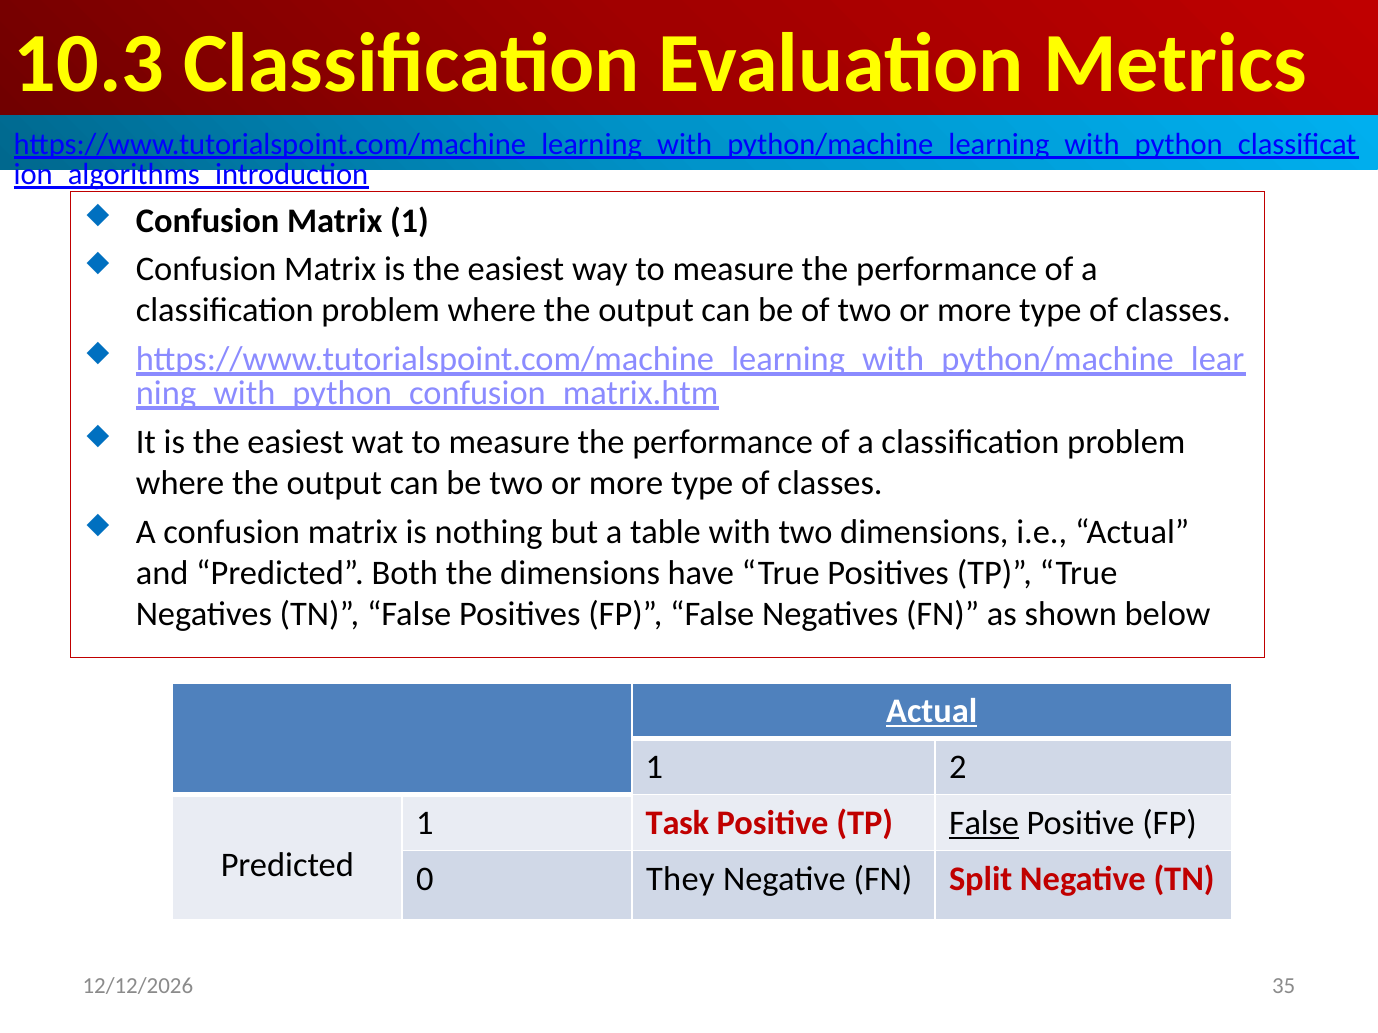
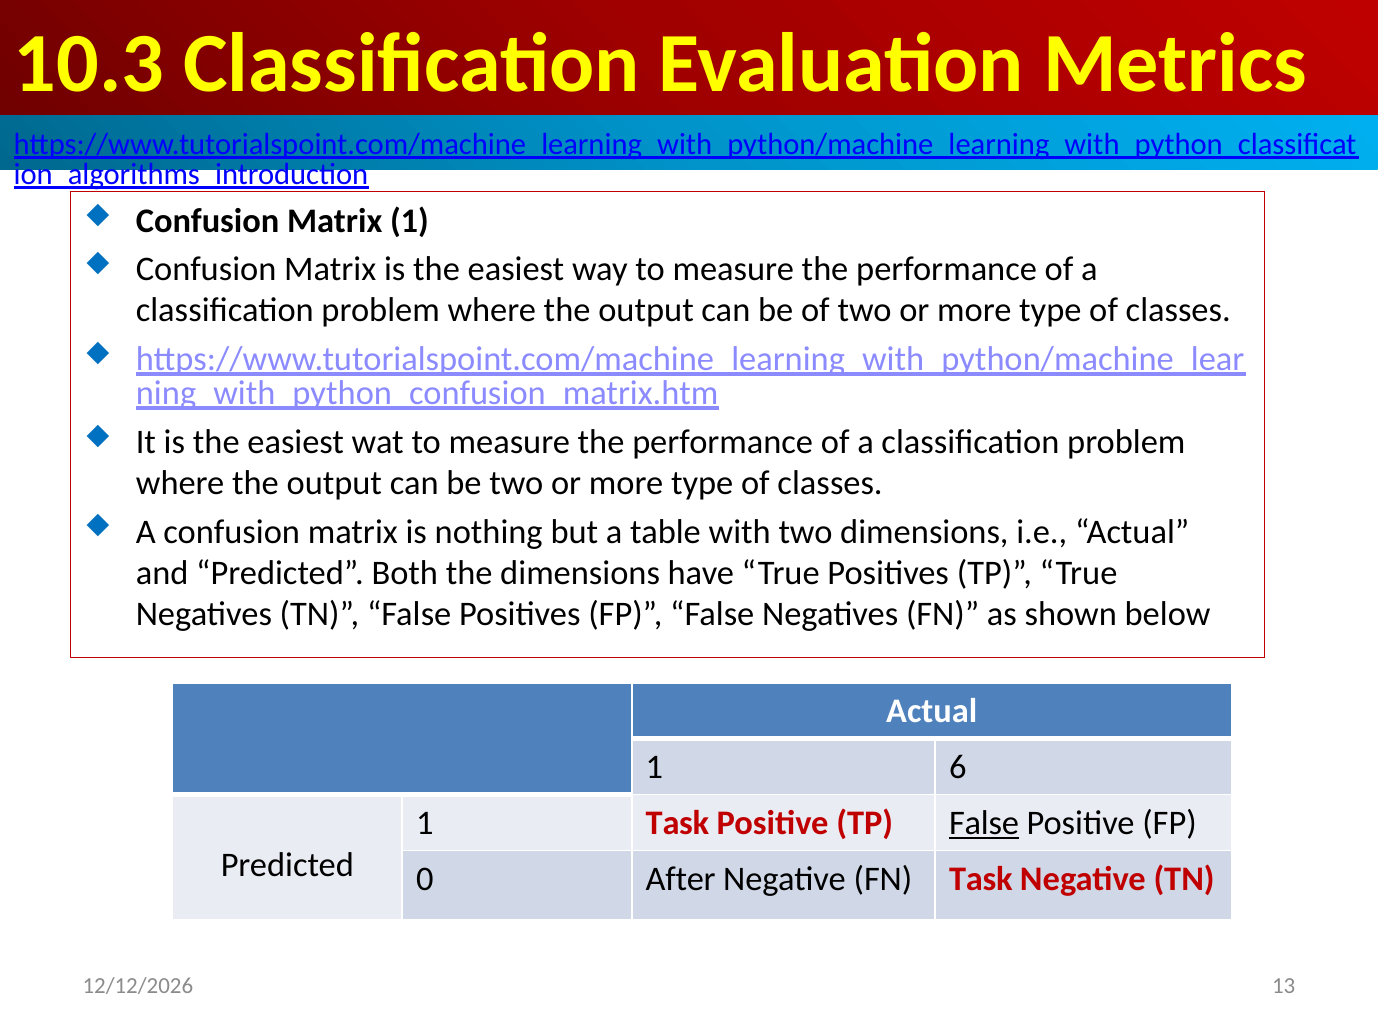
Actual at (932, 711) underline: present -> none
2: 2 -> 6
They: They -> After
FN Split: Split -> Task
35: 35 -> 13
